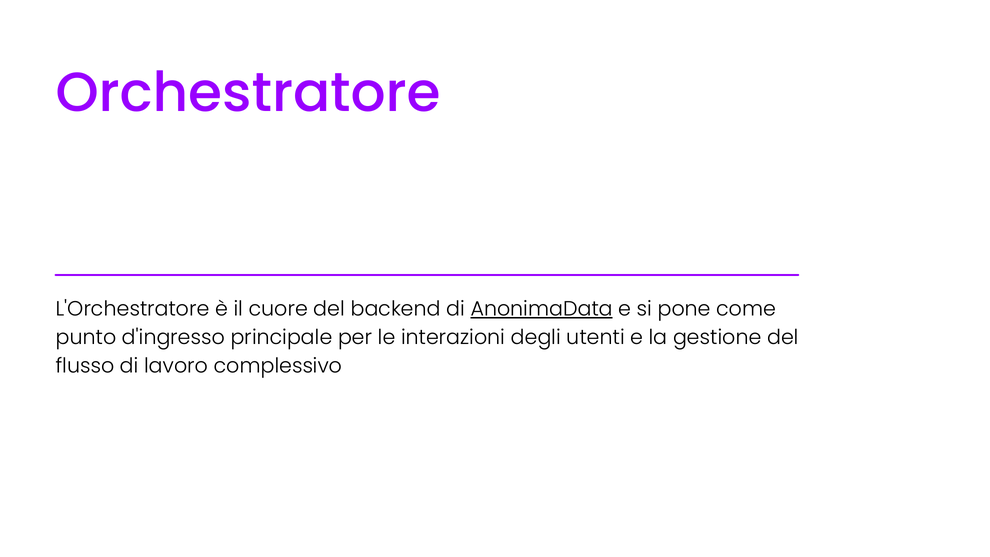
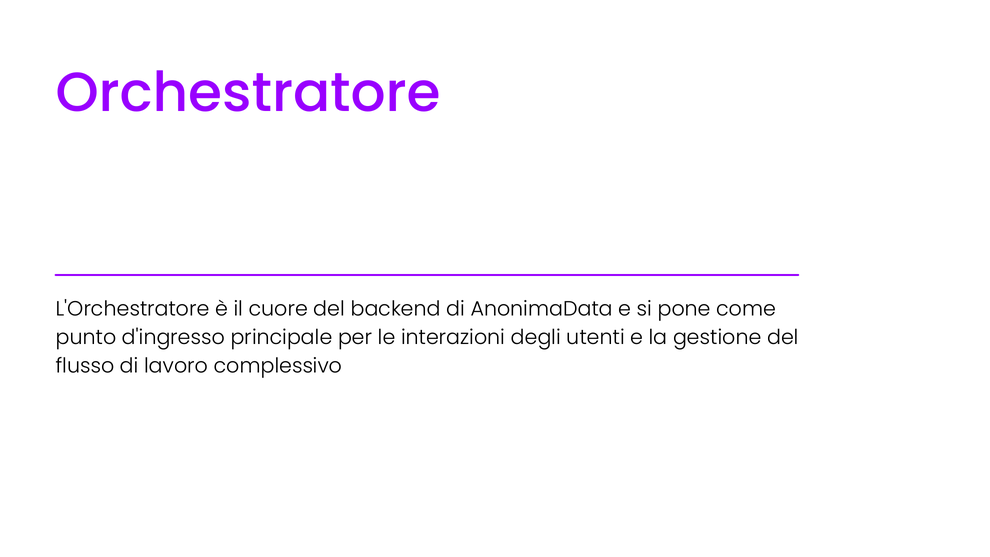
AnonimaData underline: present -> none
